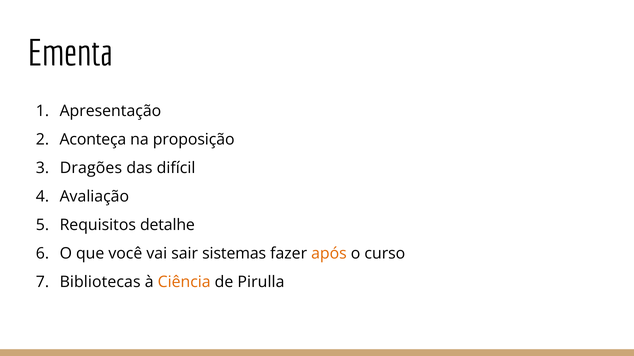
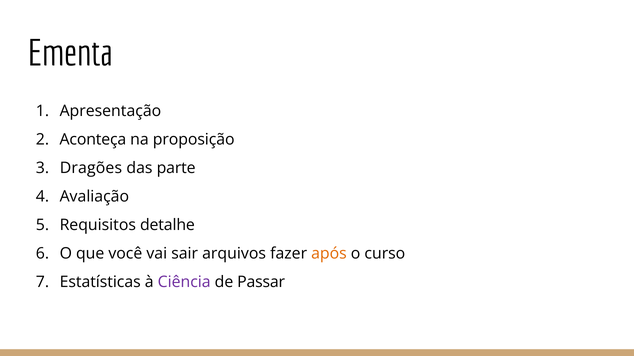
difícil: difícil -> parte
sistemas: sistemas -> arquivos
Bibliotecas: Bibliotecas -> Estatísticas
Ciência colour: orange -> purple
Pirulla: Pirulla -> Passar
